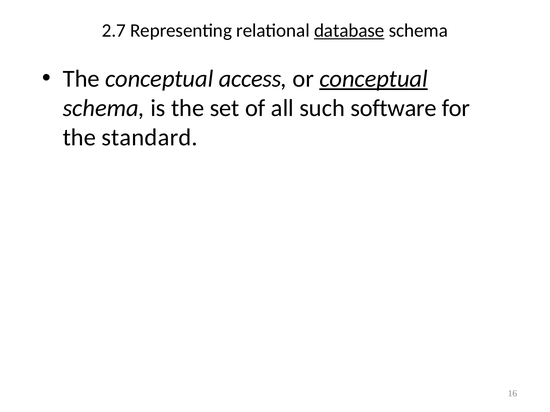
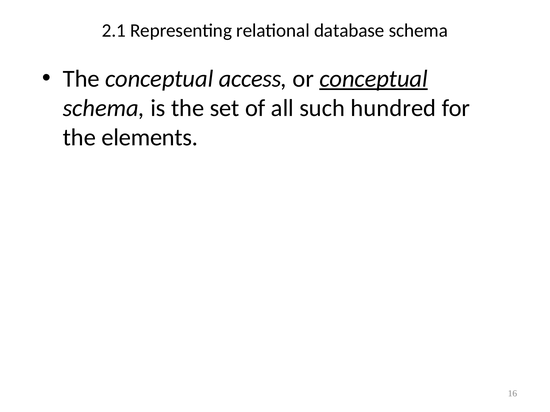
2.7: 2.7 -> 2.1
database underline: present -> none
software: software -> hundred
standard: standard -> elements
